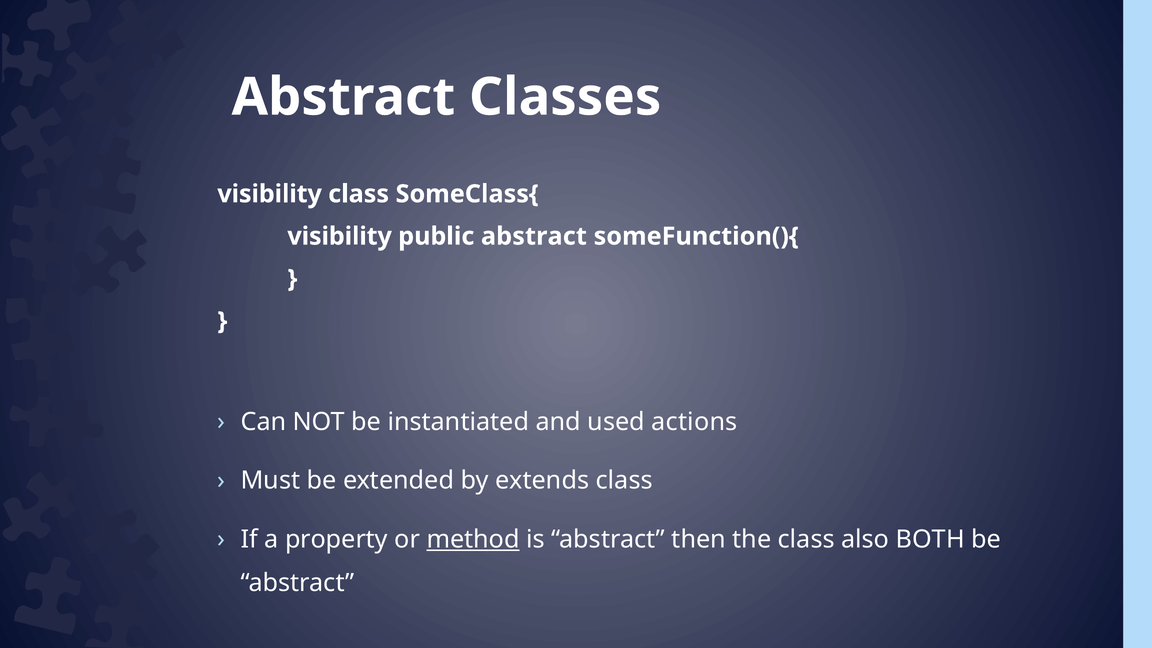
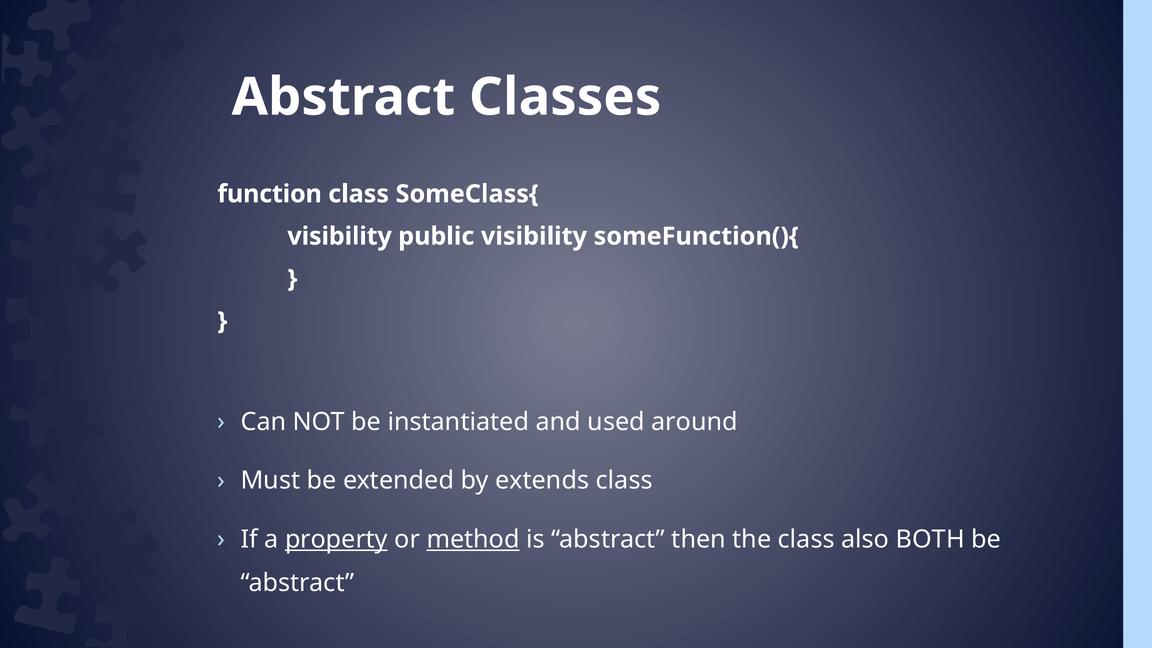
visibility at (270, 194): visibility -> function
public abstract: abstract -> visibility
actions: actions -> around
property underline: none -> present
